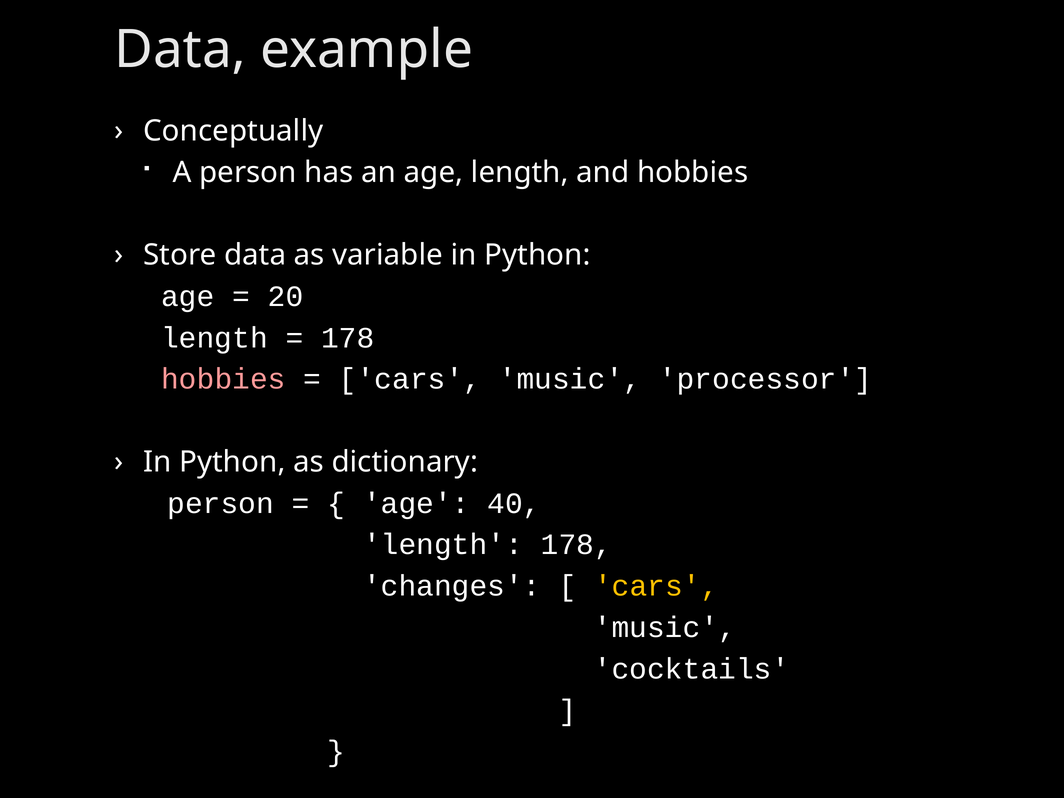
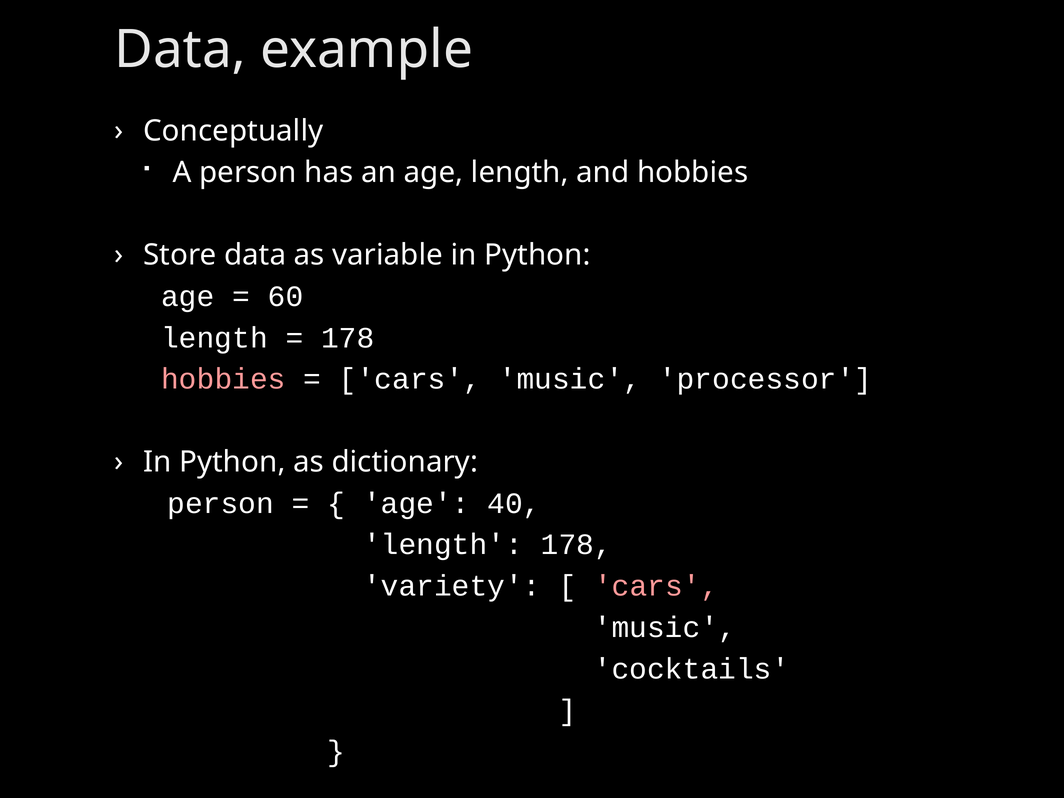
20: 20 -> 60
changes: changes -> variety
cars at (656, 586) colour: yellow -> pink
